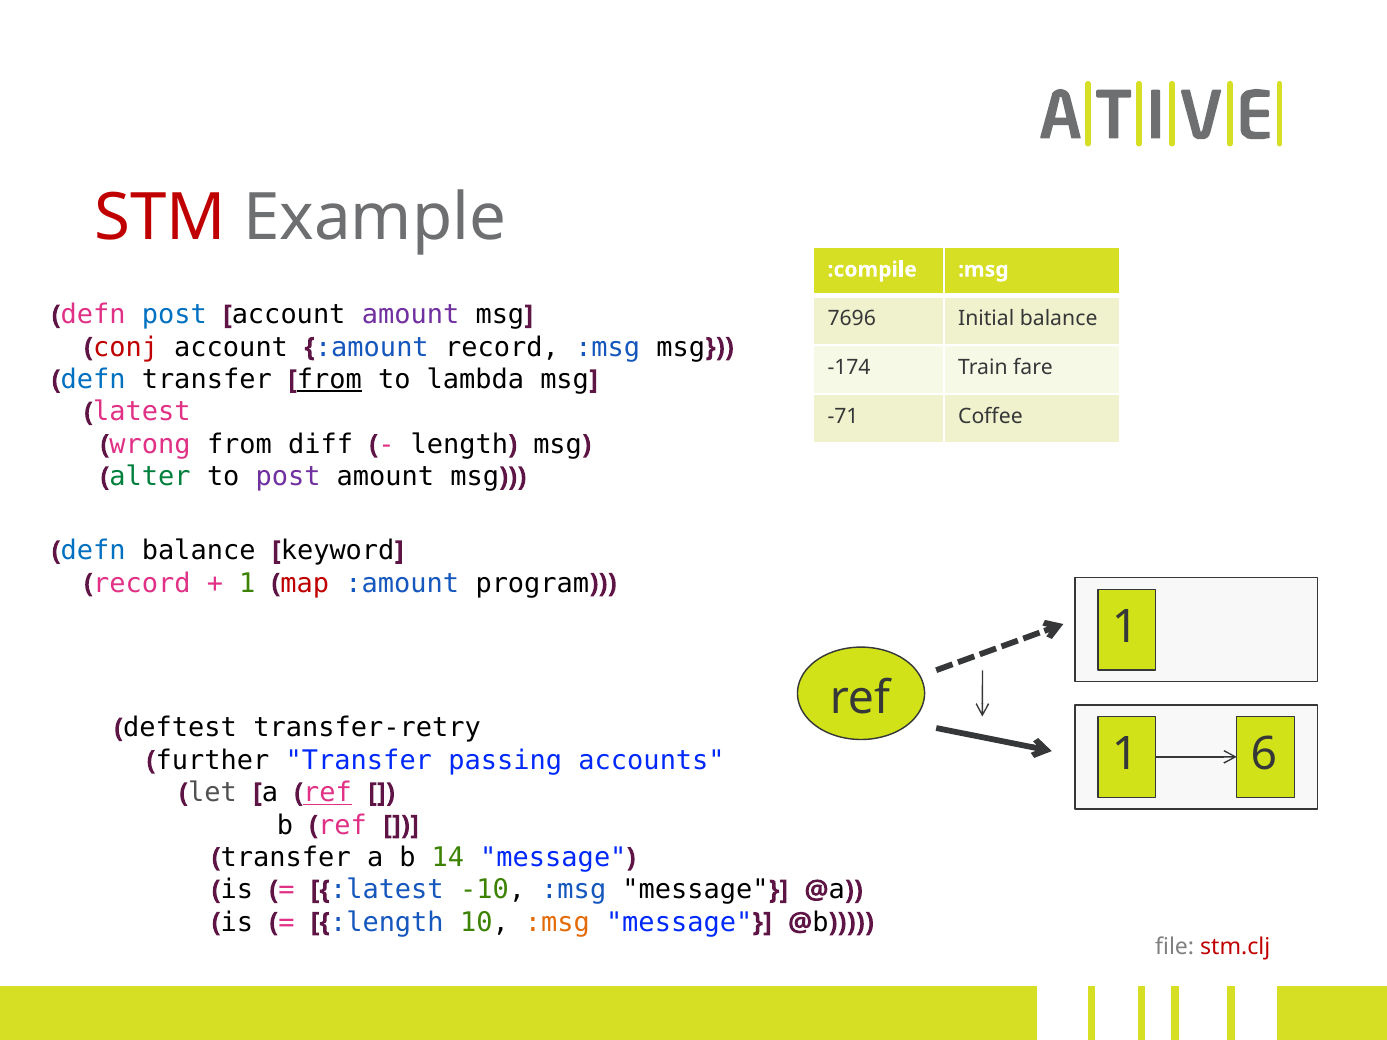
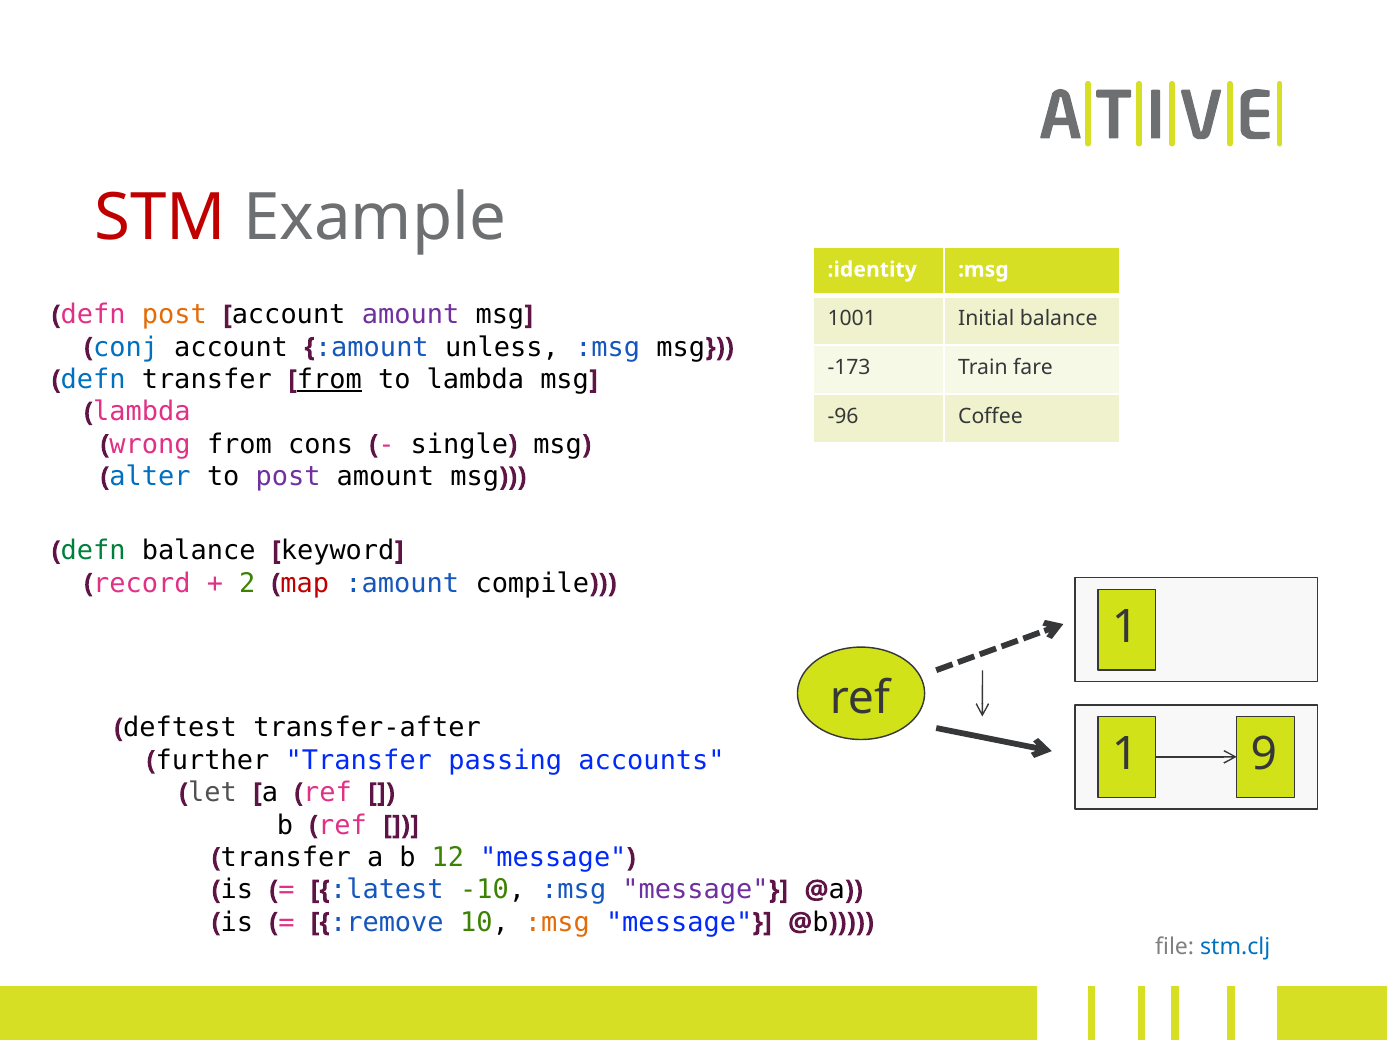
:compile: :compile -> :identity
post at (174, 315) colour: blue -> orange
7696: 7696 -> 1001
conj colour: red -> blue
:amount record: record -> unless
-174: -174 -> -173
latest at (142, 412): latest -> lambda
-71: -71 -> -96
diff: diff -> cons
length: length -> single
alter colour: green -> blue
defn at (93, 551) colour: blue -> green
1 at (247, 583): 1 -> 2
program: program -> compile
transfer-retry: transfer-retry -> transfer-after
6: 6 -> 9
ref at (328, 793) underline: present -> none
14: 14 -> 12
message at (696, 890) colour: black -> purple
:length: :length -> :remove
stm.clj colour: red -> blue
